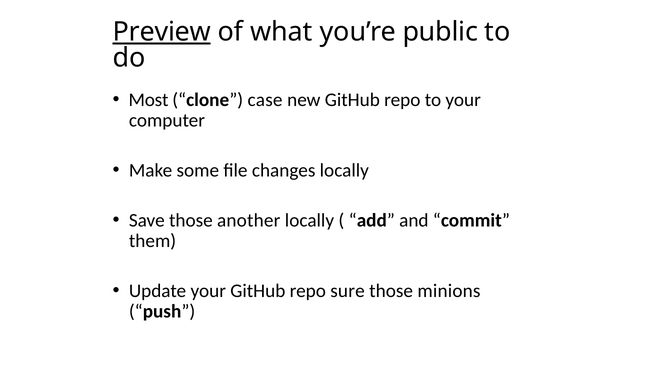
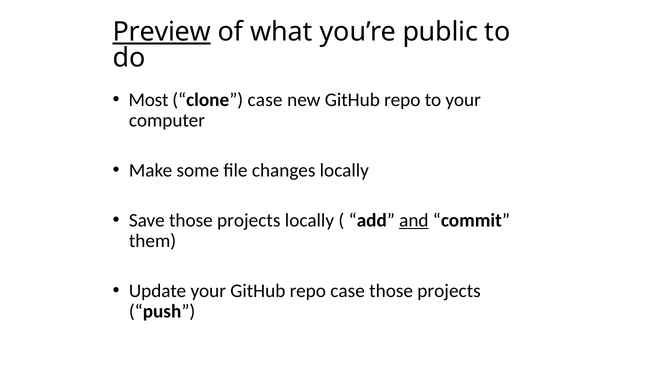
Save those another: another -> projects
and underline: none -> present
repo sure: sure -> case
minions at (449, 291): minions -> projects
